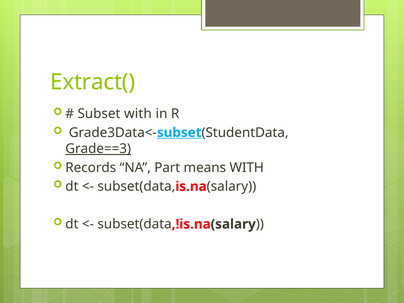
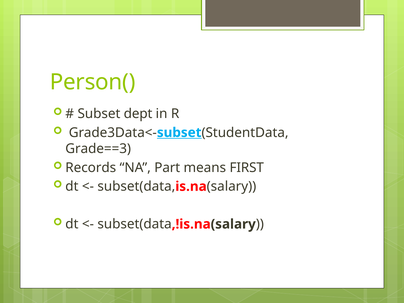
Extract(: Extract( -> Person(
Subset with: with -> dept
Grade==3 underline: present -> none
means WITH: WITH -> FIRST
